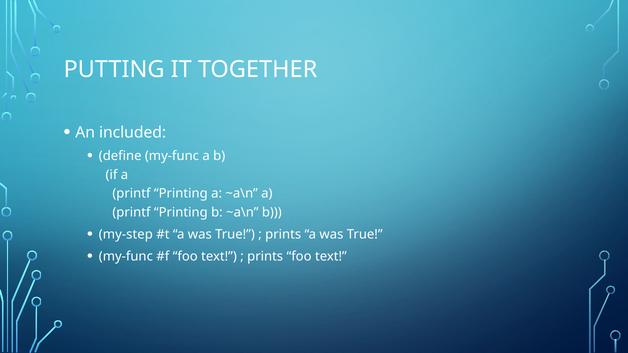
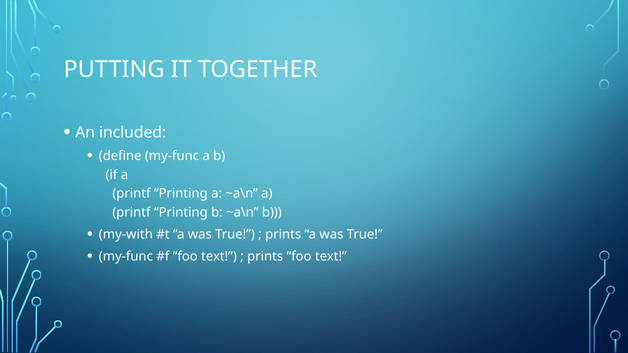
my-step: my-step -> my-with
